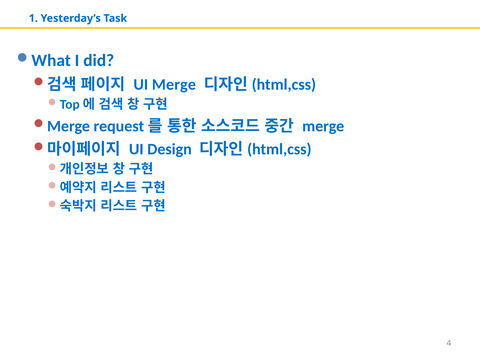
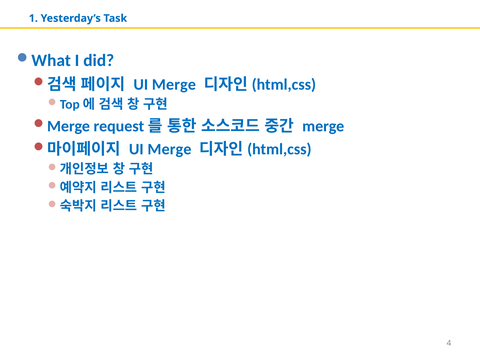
Design at (170, 149): Design -> Merge
